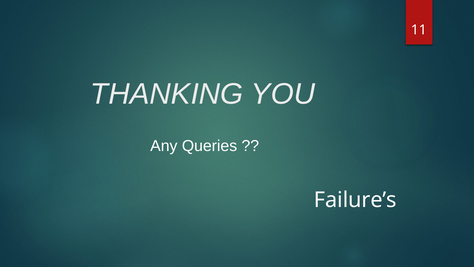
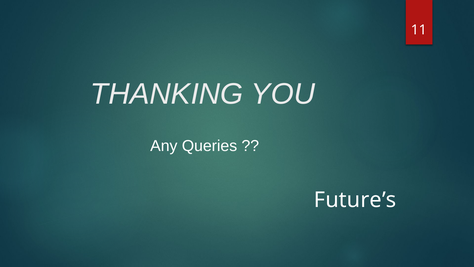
Failure’s: Failure’s -> Future’s
